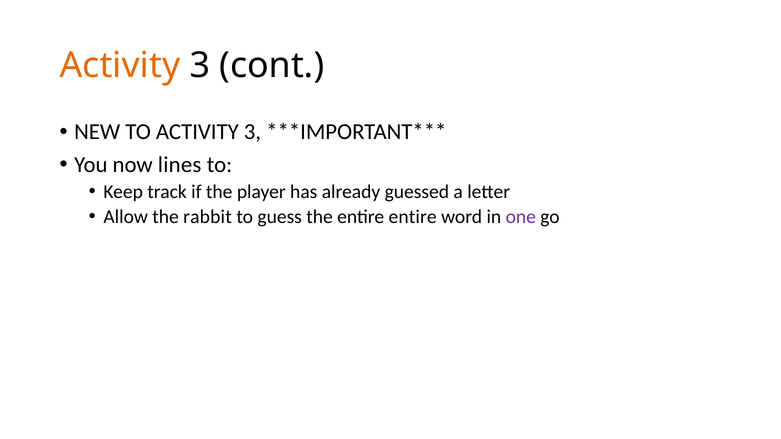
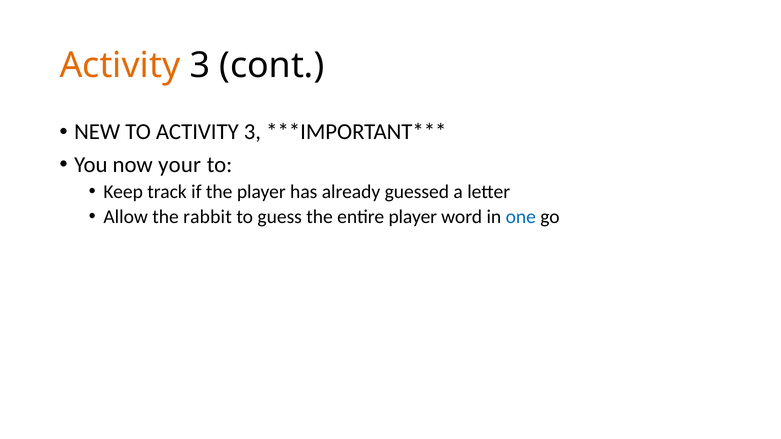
lines: lines -> your
entire entire: entire -> player
one colour: purple -> blue
